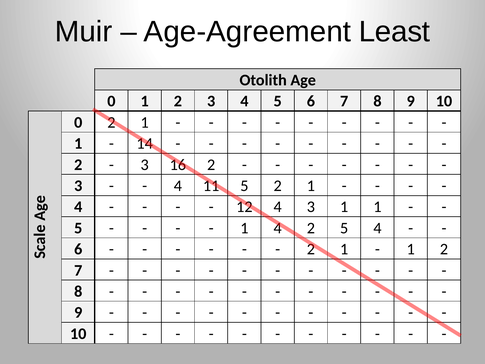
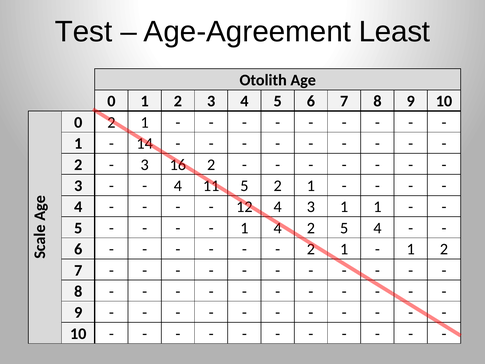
Muir: Muir -> Test
